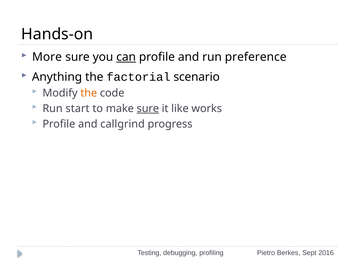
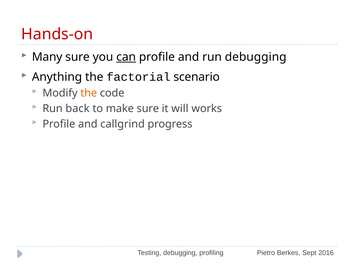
Hands-on colour: black -> red
More: More -> Many
run preference: preference -> debugging
start: start -> back
sure at (148, 109) underline: present -> none
like: like -> will
